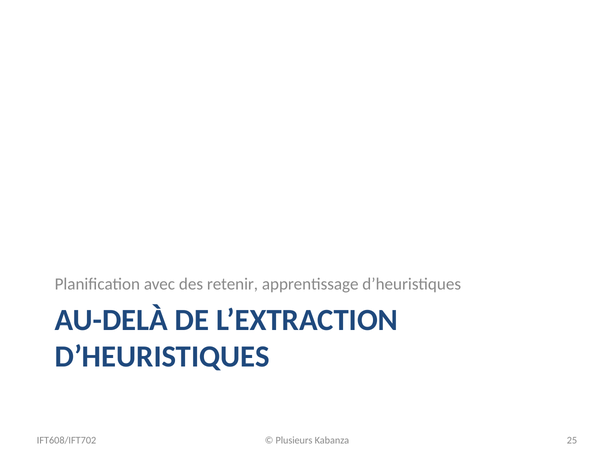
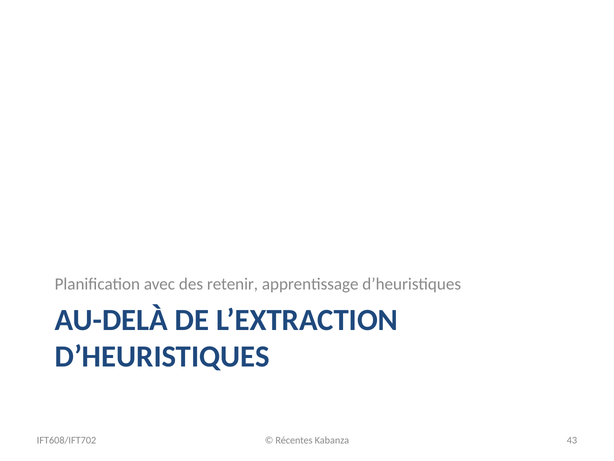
Plusieurs: Plusieurs -> Récentes
25: 25 -> 43
